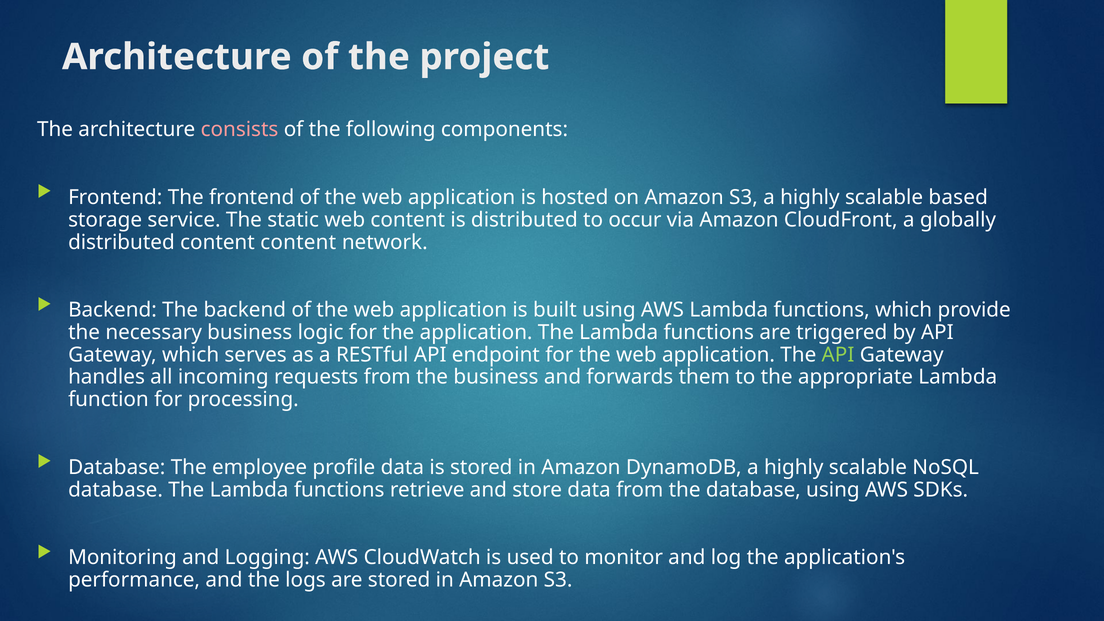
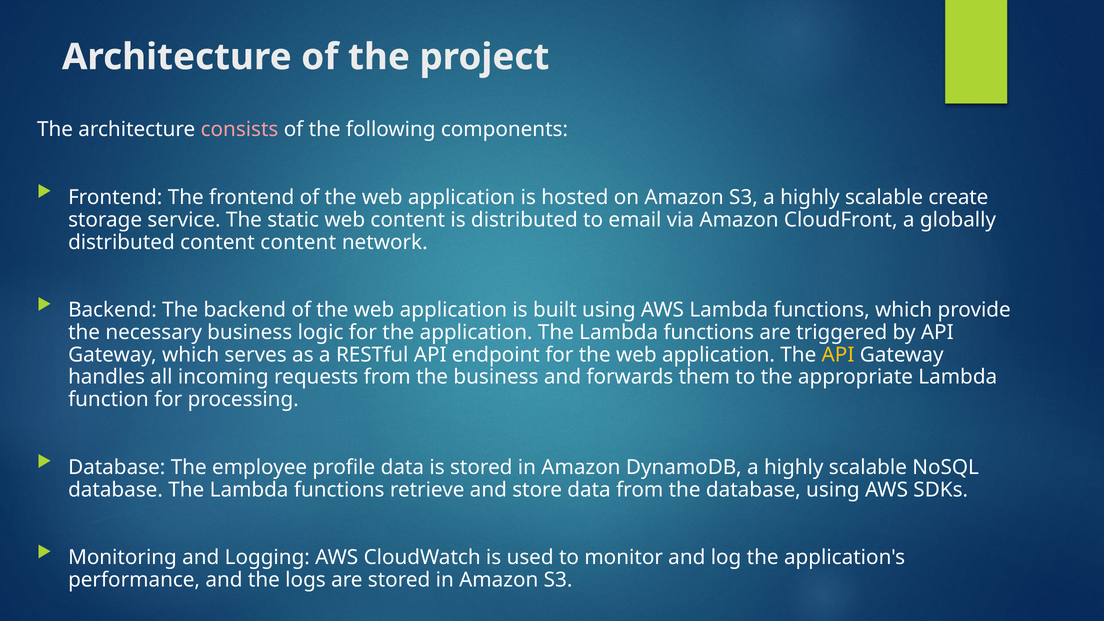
based: based -> create
occur: occur -> email
API at (838, 355) colour: light green -> yellow
